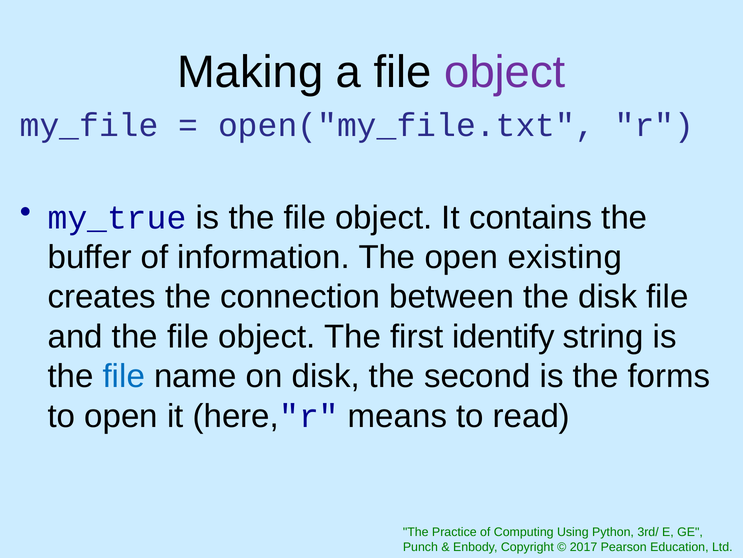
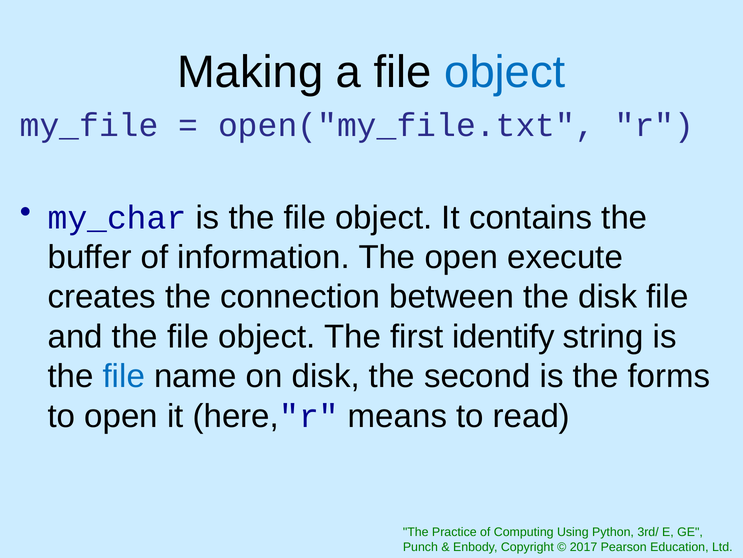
object at (505, 72) colour: purple -> blue
my_true: my_true -> my_char
existing: existing -> execute
